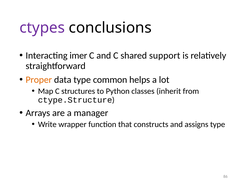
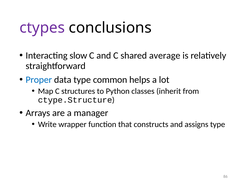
imer: imer -> slow
support: support -> average
Proper colour: orange -> blue
